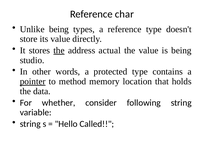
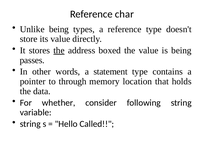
actual: actual -> boxed
studio: studio -> passes
protected: protected -> statement
pointer underline: present -> none
method: method -> through
